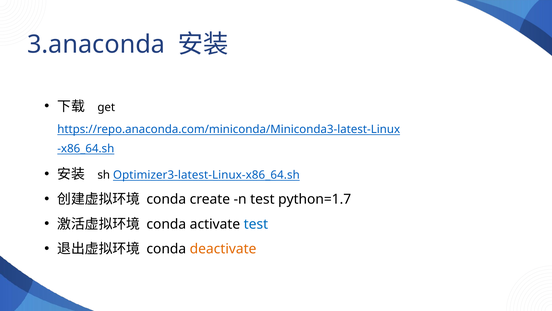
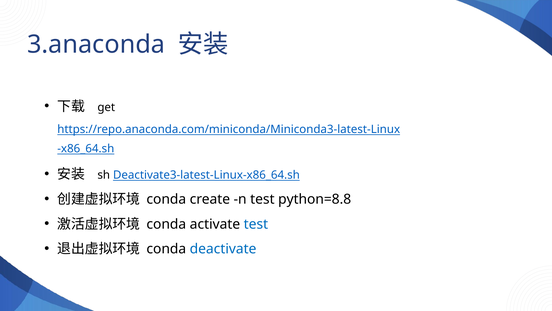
Optimizer3-latest-Linux-x86_64.sh: Optimizer3-latest-Linux-x86_64.sh -> Deactivate3-latest-Linux-x86_64.sh
python=1.7: python=1.7 -> python=8.8
deactivate colour: orange -> blue
